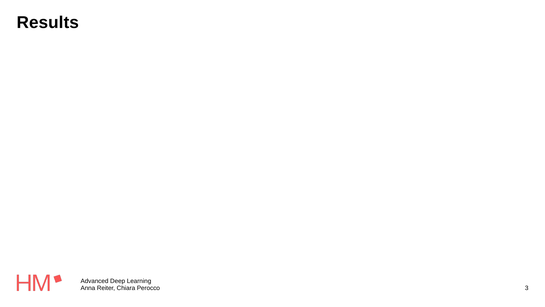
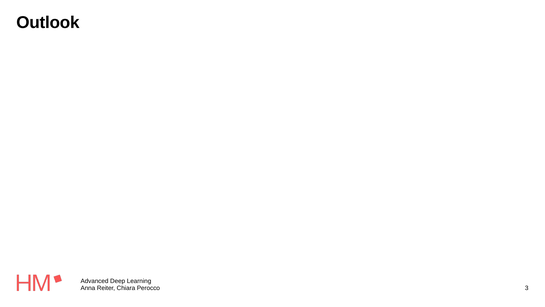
Results: Results -> Outlook
